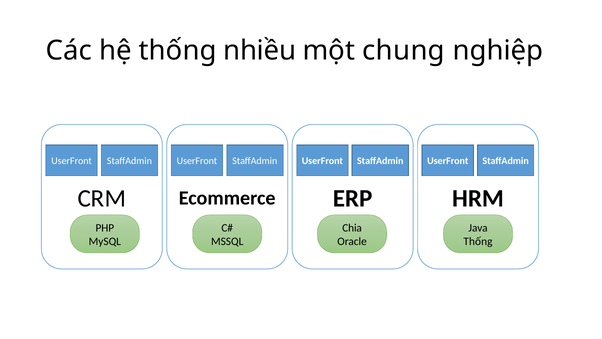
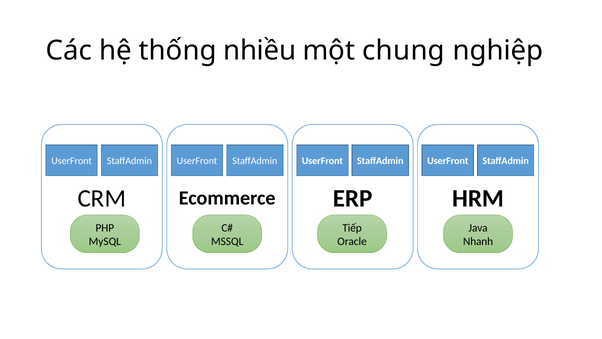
Chia: Chia -> Tiếp
Thống at (478, 241): Thống -> Nhanh
